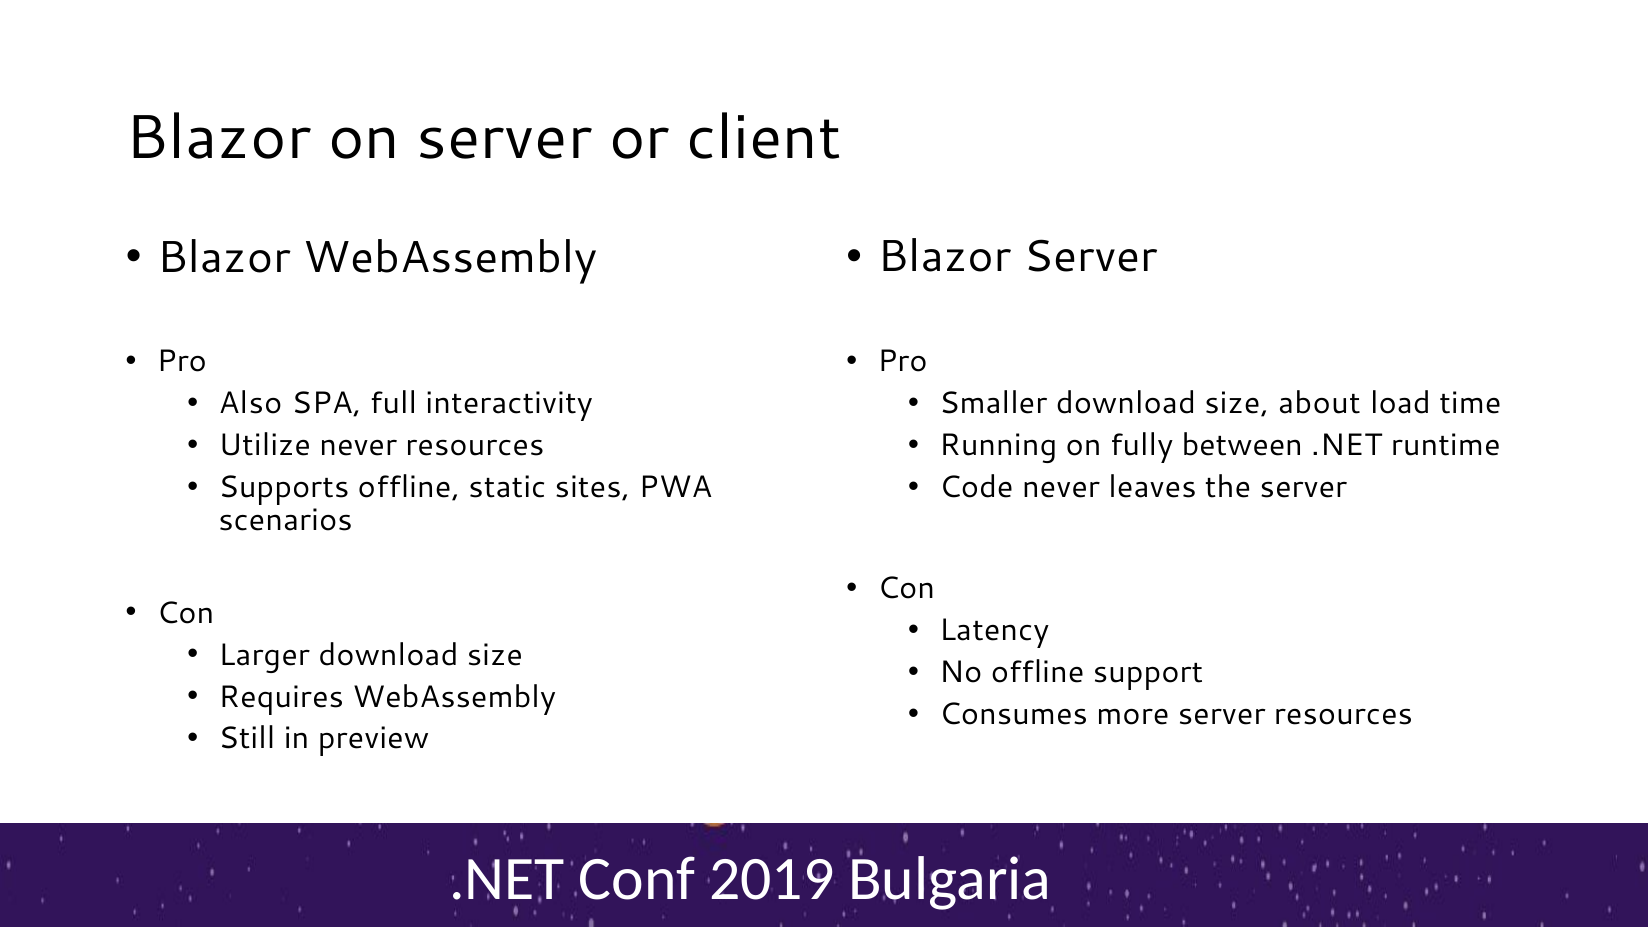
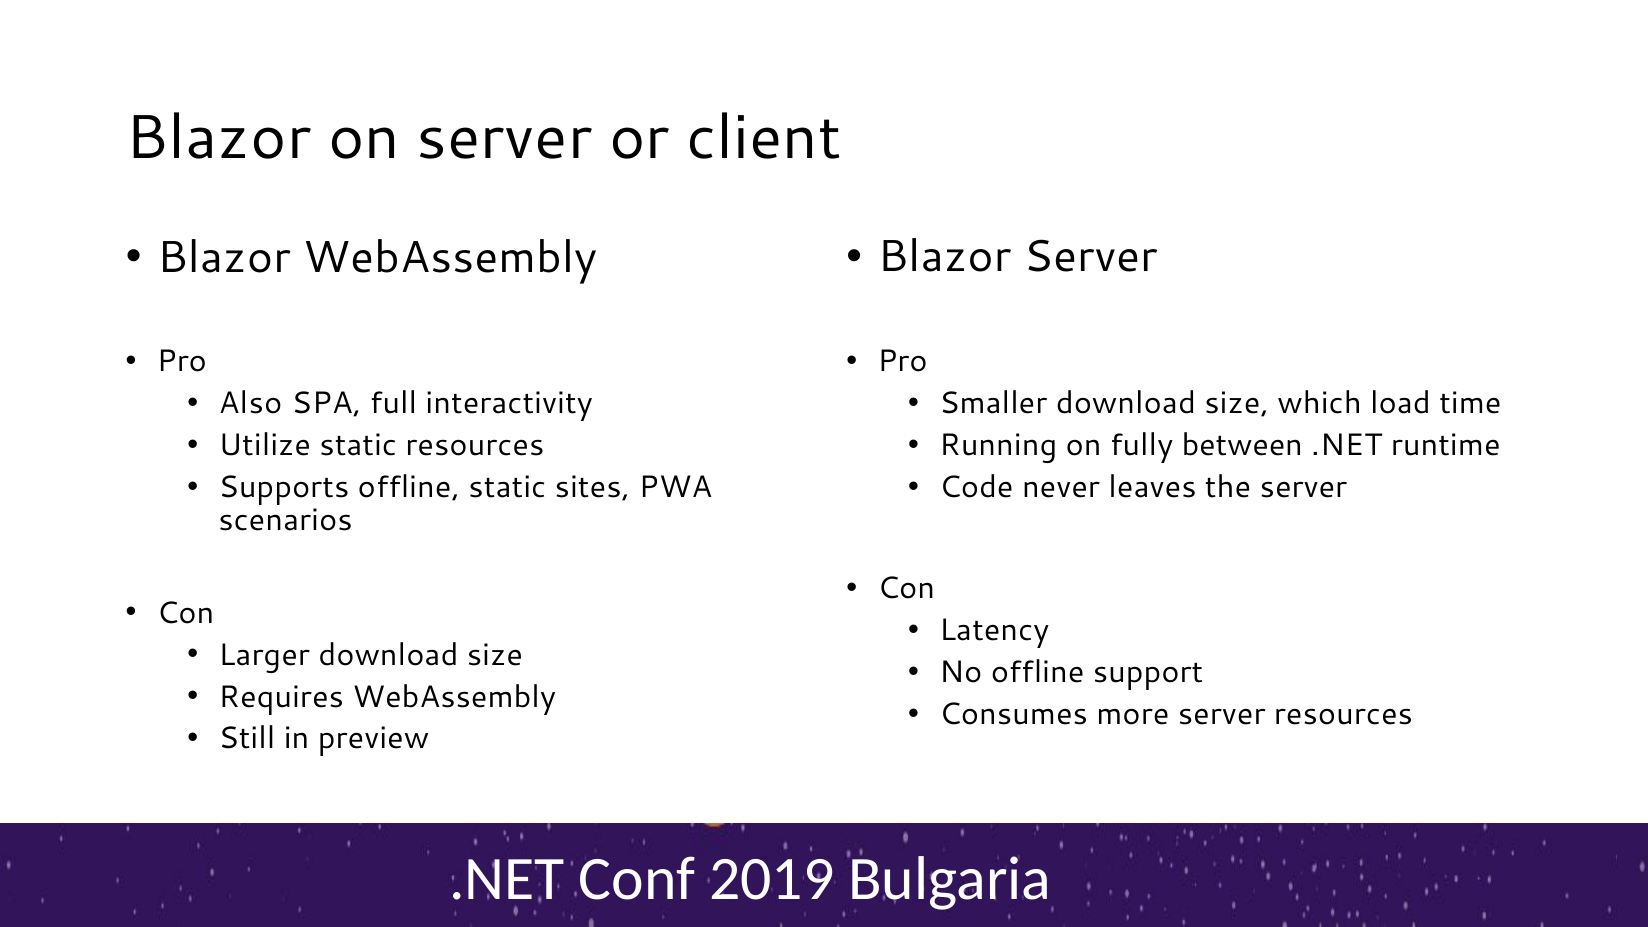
about: about -> which
Utilize never: never -> static
